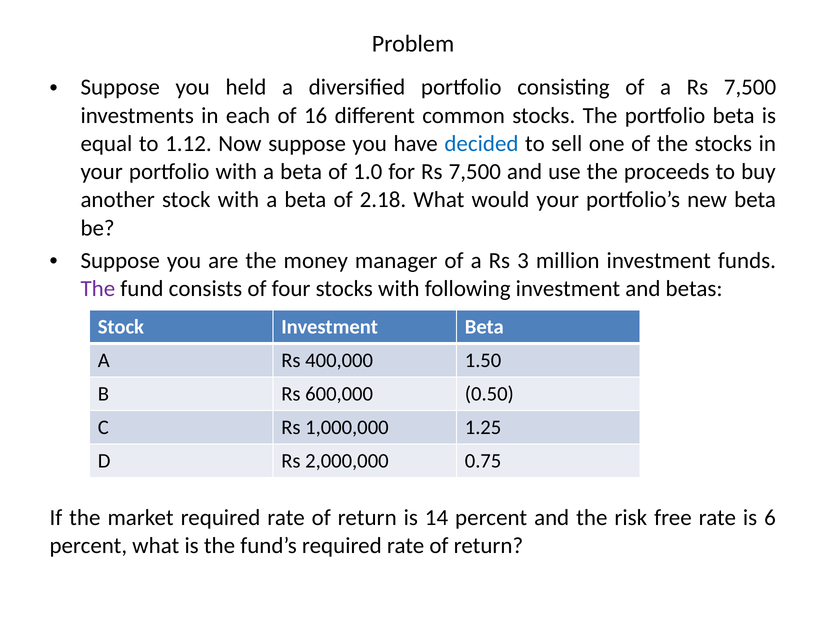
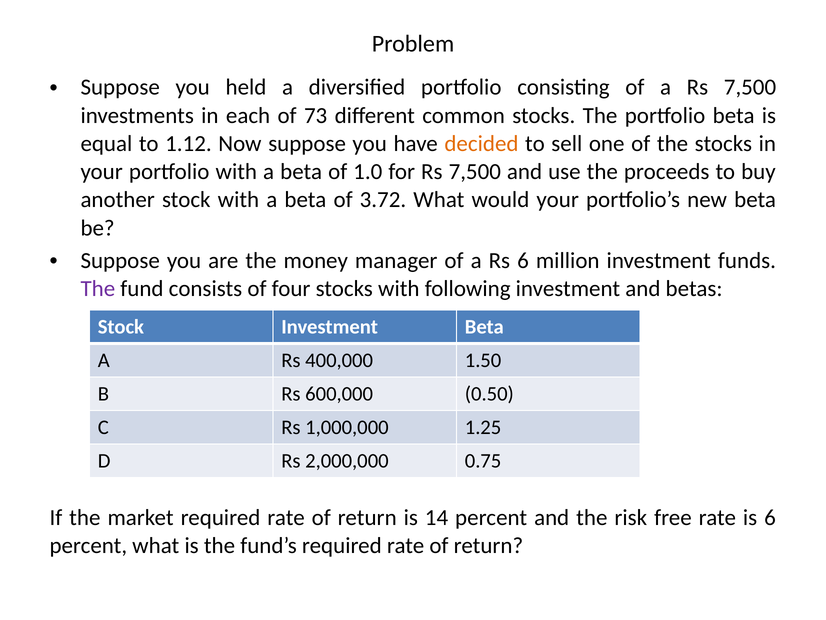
16: 16 -> 73
decided colour: blue -> orange
2.18: 2.18 -> 3.72
Rs 3: 3 -> 6
